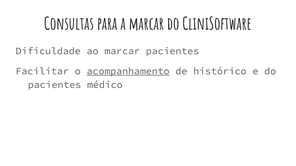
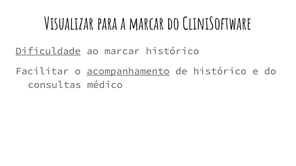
Consultas: Consultas -> Visualizar
Dificuldade underline: none -> present
marcar pacientes: pacientes -> histórico
pacientes at (55, 85): pacientes -> consultas
